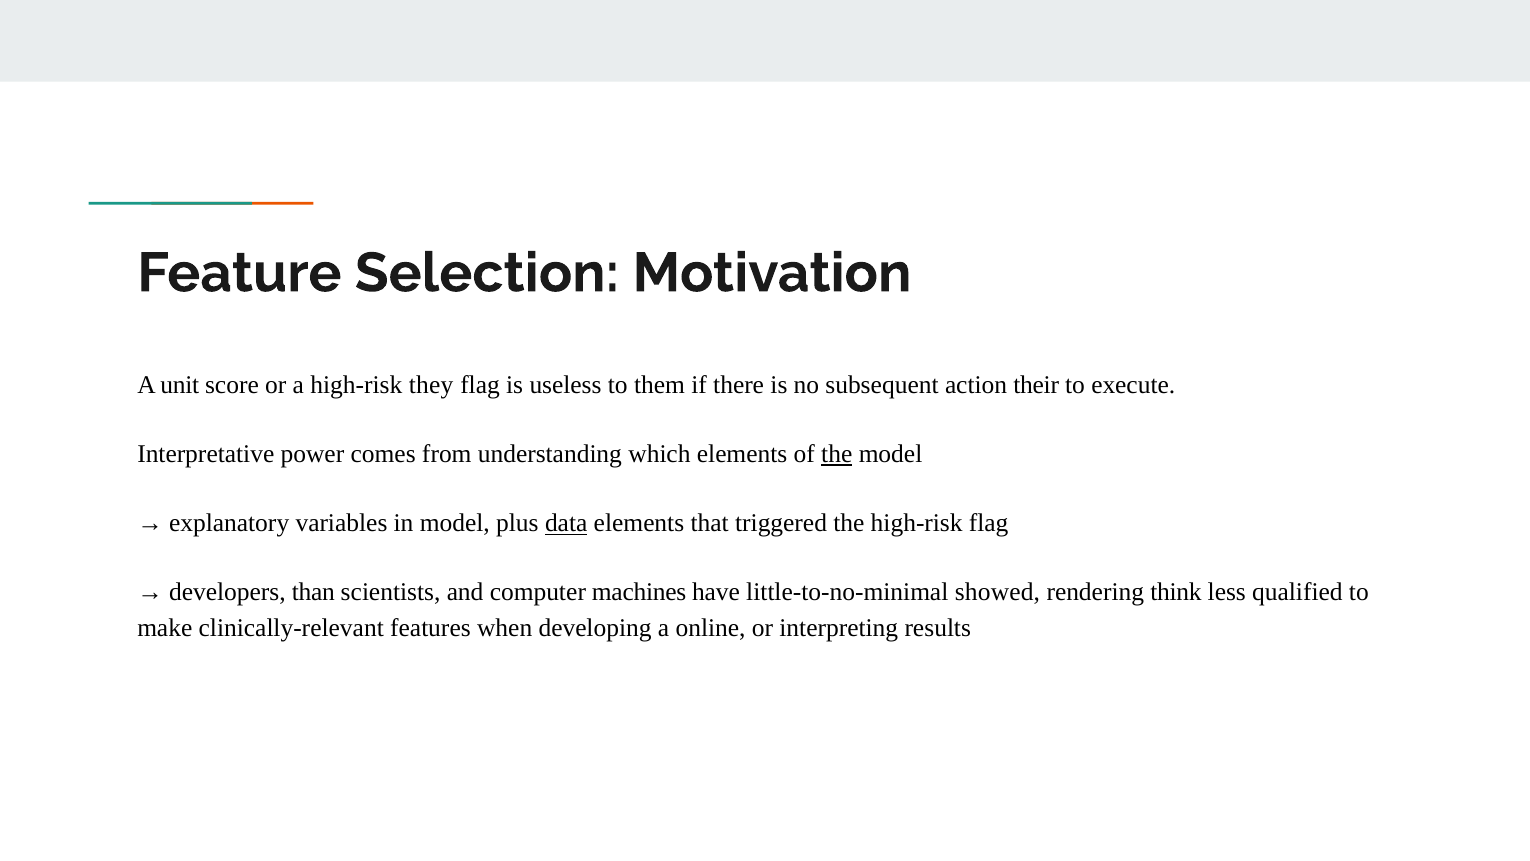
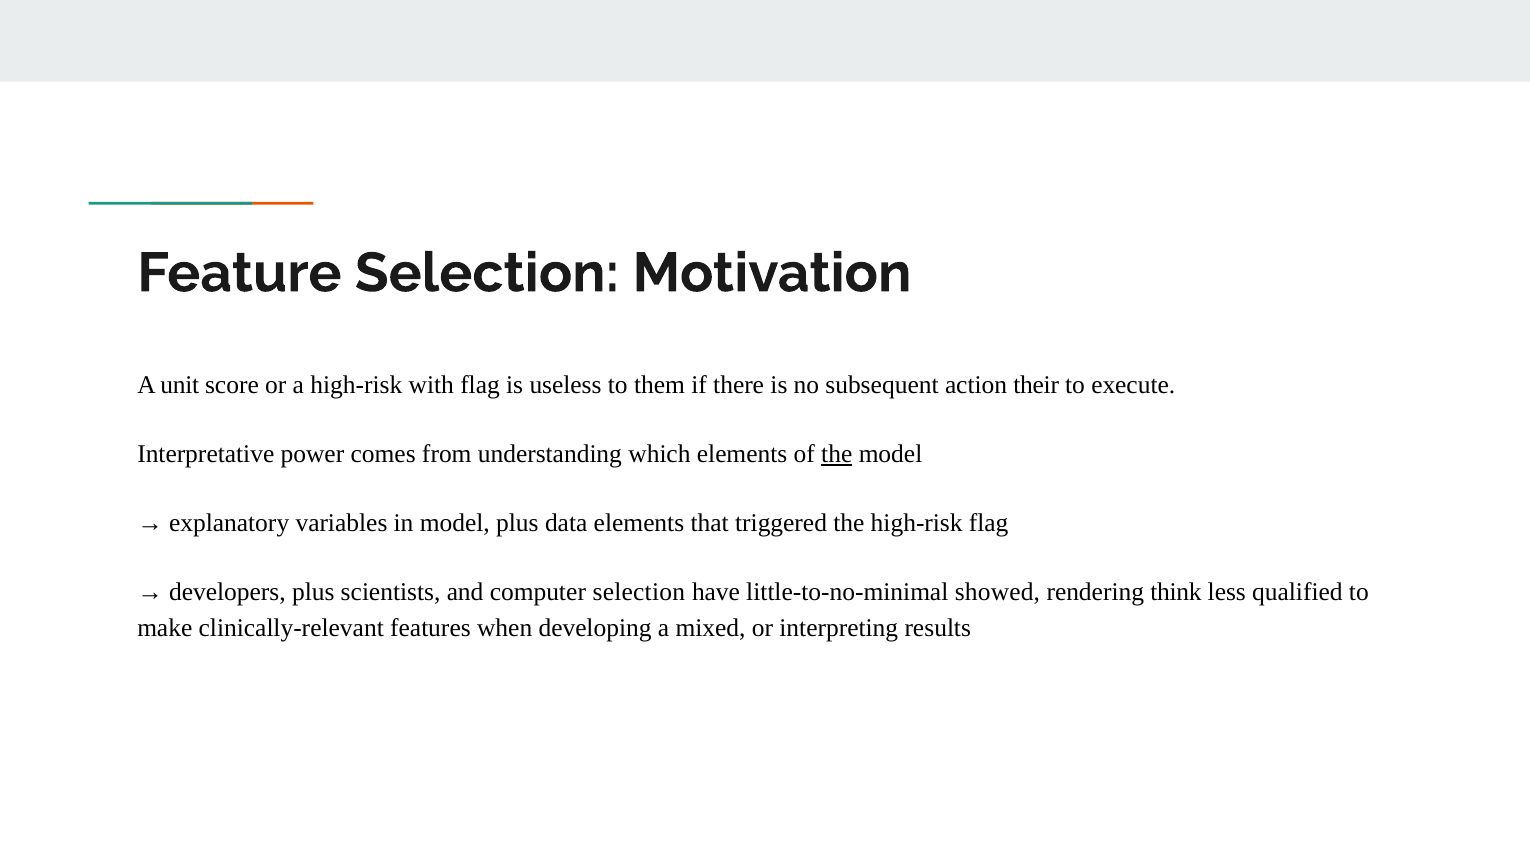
they: they -> with
data underline: present -> none
developers than: than -> plus
computer machines: machines -> selection
online: online -> mixed
